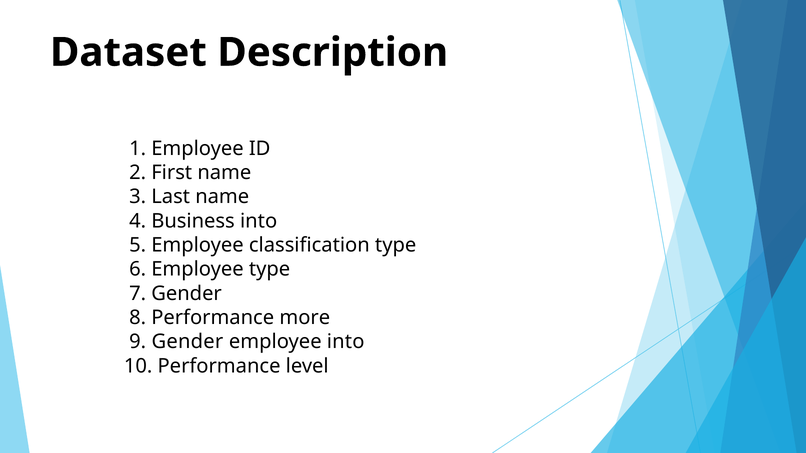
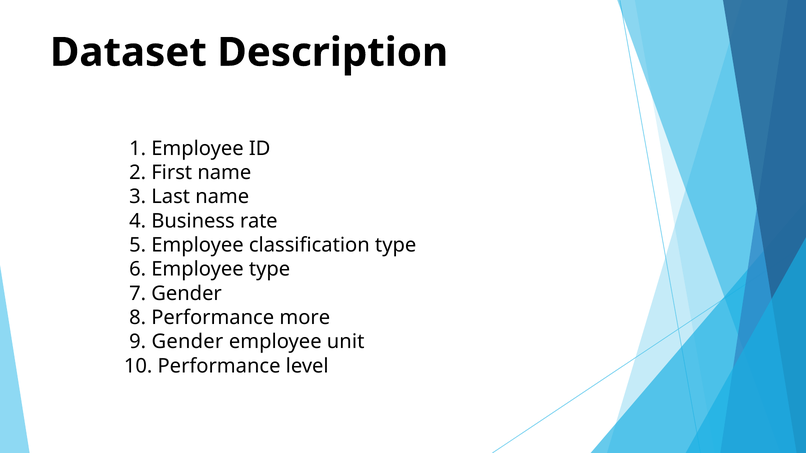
Business into: into -> rate
employee into: into -> unit
